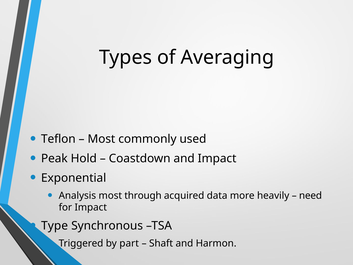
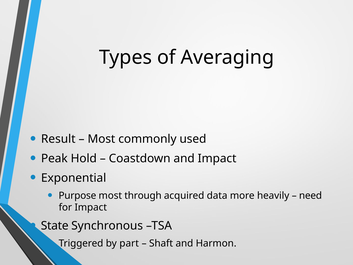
Teflon: Teflon -> Result
Analysis: Analysis -> Purpose
Type: Type -> State
